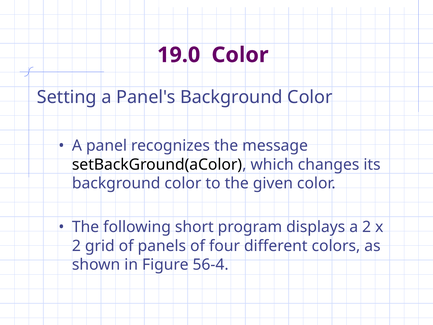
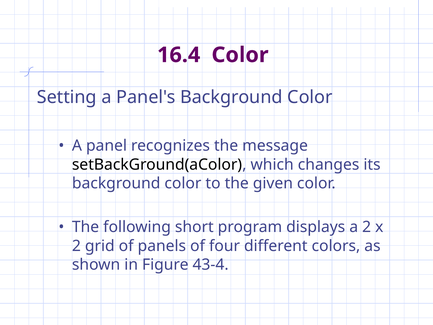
19.0: 19.0 -> 16.4
56-4: 56-4 -> 43-4
